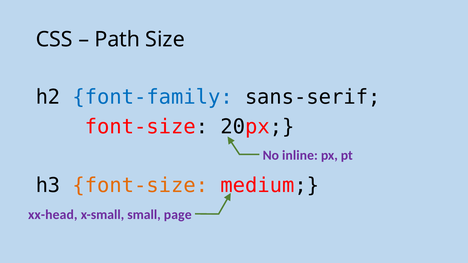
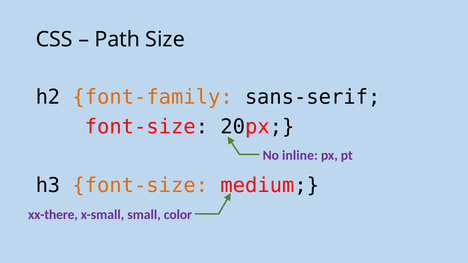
font-family colour: blue -> orange
xx-head: xx-head -> xx-there
page: page -> color
